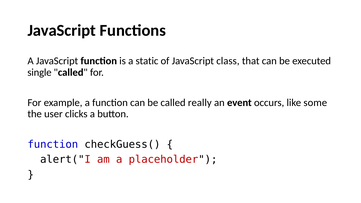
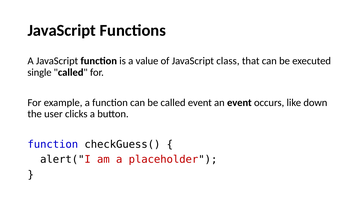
static: static -> value
called really: really -> event
some: some -> down
